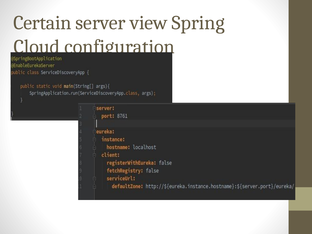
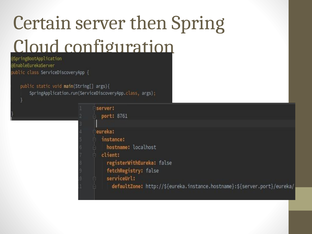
view: view -> then
